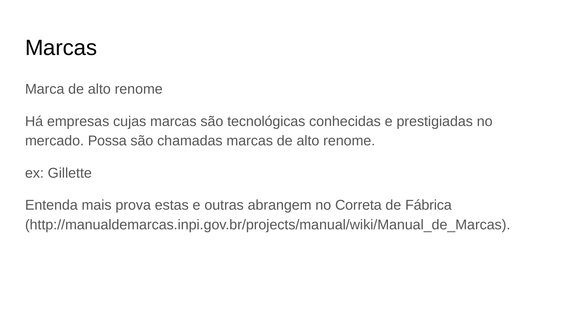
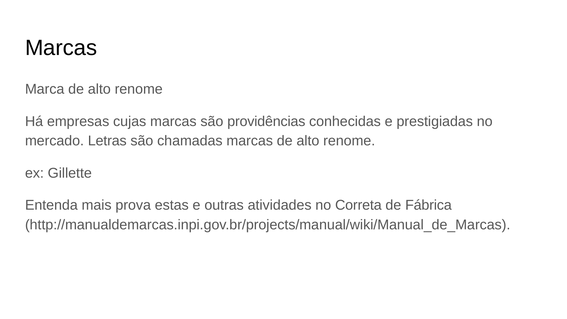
tecnológicas: tecnológicas -> providências
Possa: Possa -> Letras
abrangem: abrangem -> atividades
